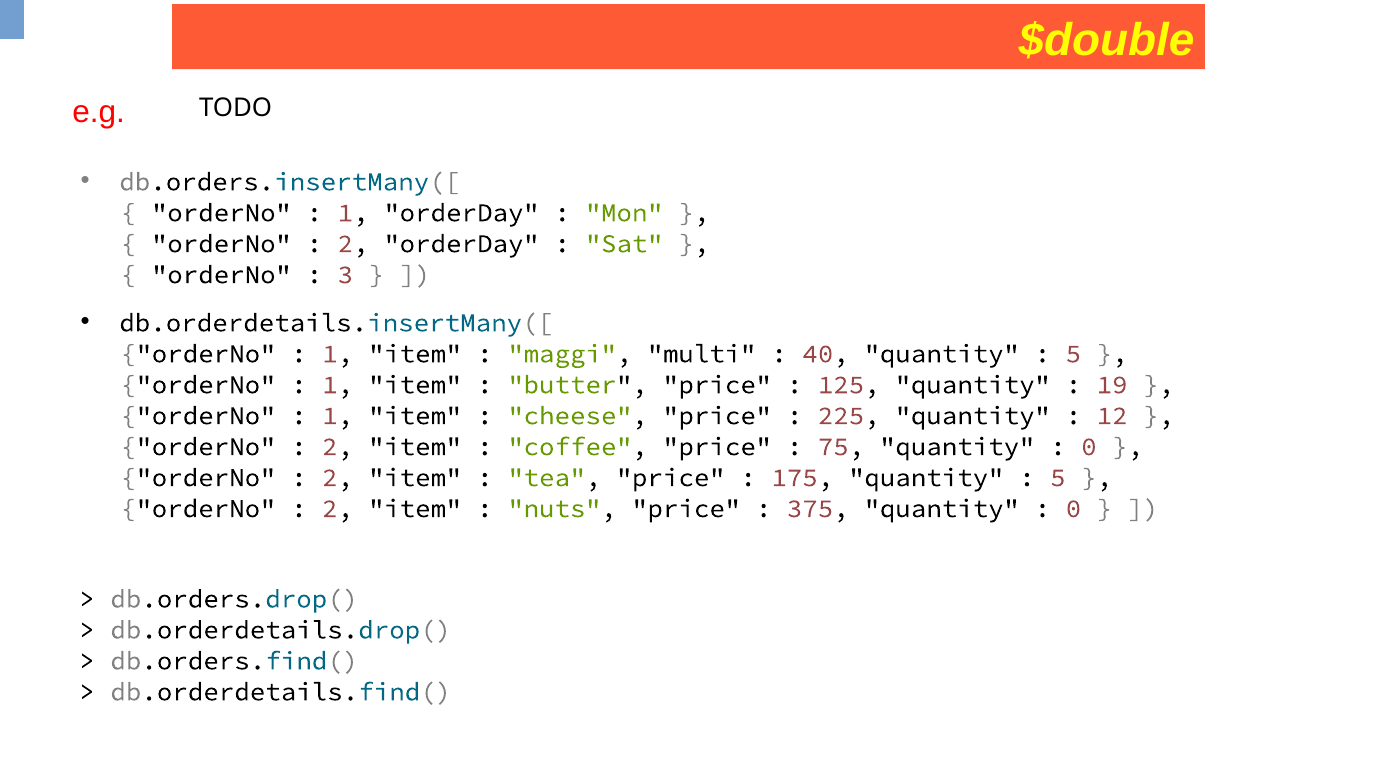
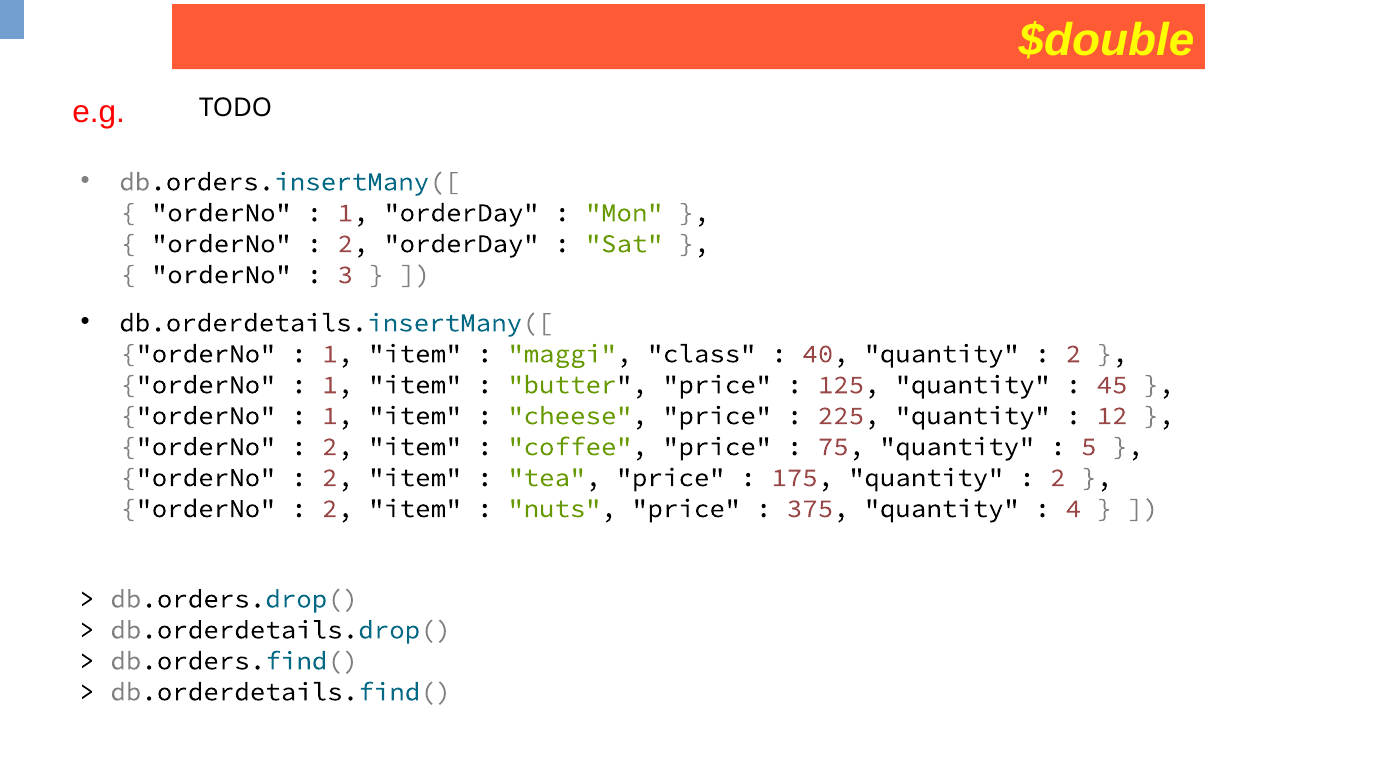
multi: multi -> class
5 at (1073, 354): 5 -> 2
19: 19 -> 45
0 at (1089, 447): 0 -> 5
5 at (1058, 478): 5 -> 2
0 at (1073, 509): 0 -> 4
